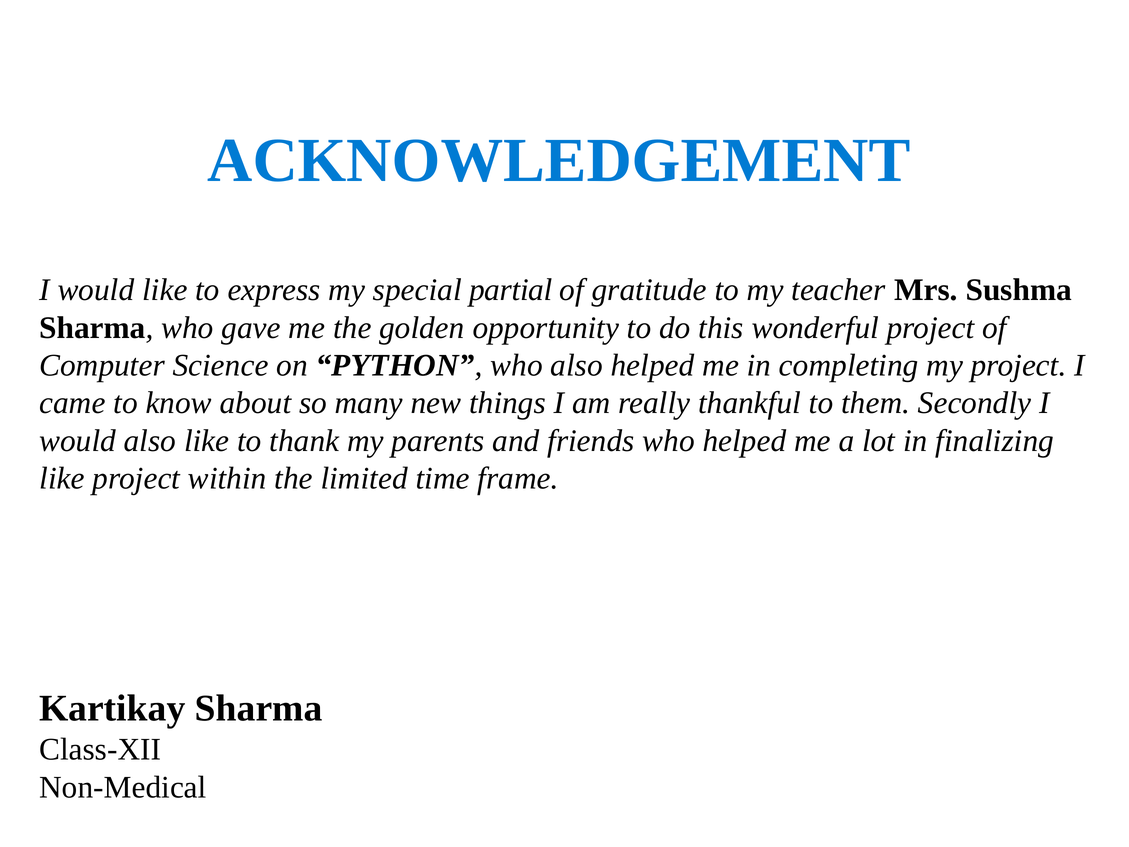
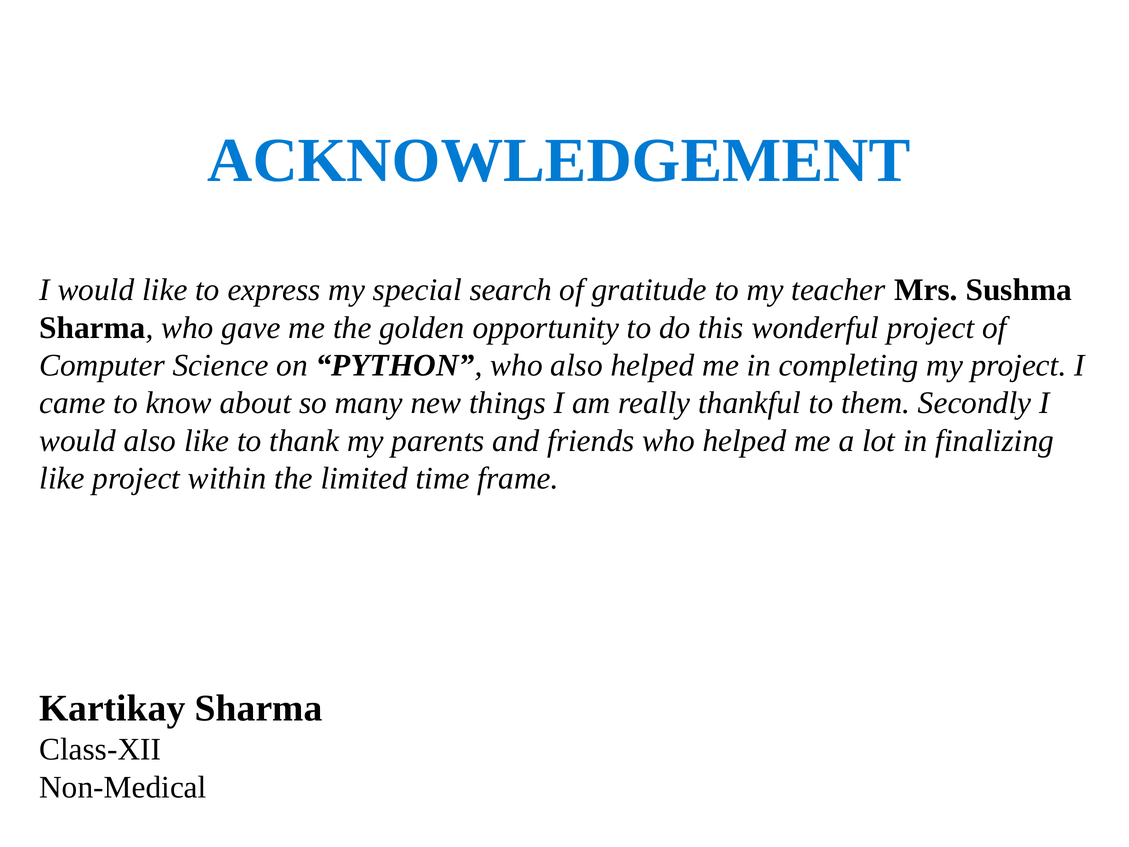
partial: partial -> search
